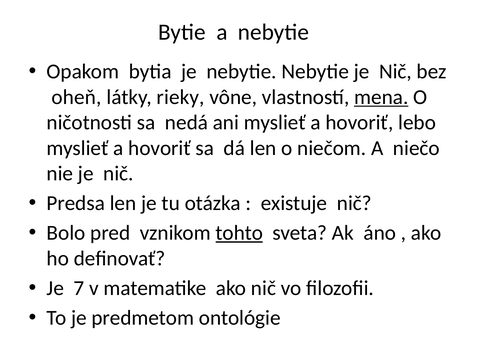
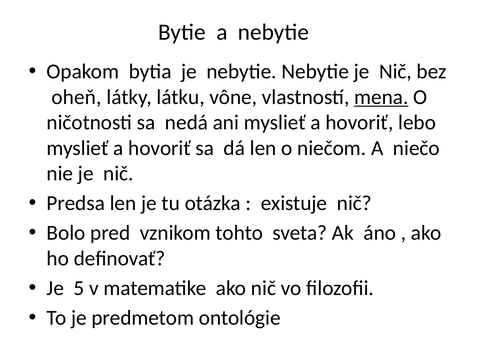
rieky: rieky -> látku
tohto underline: present -> none
7: 7 -> 5
